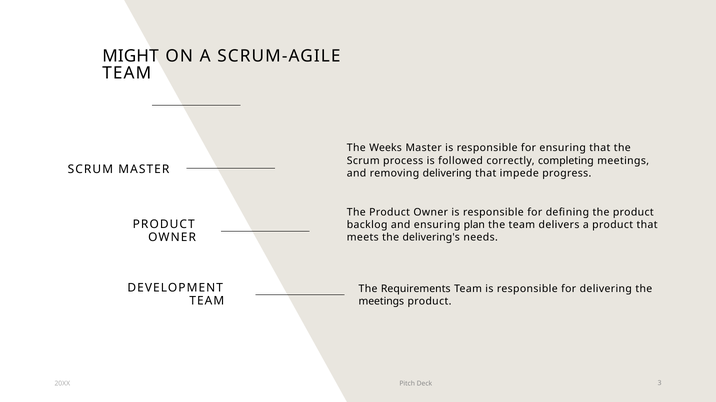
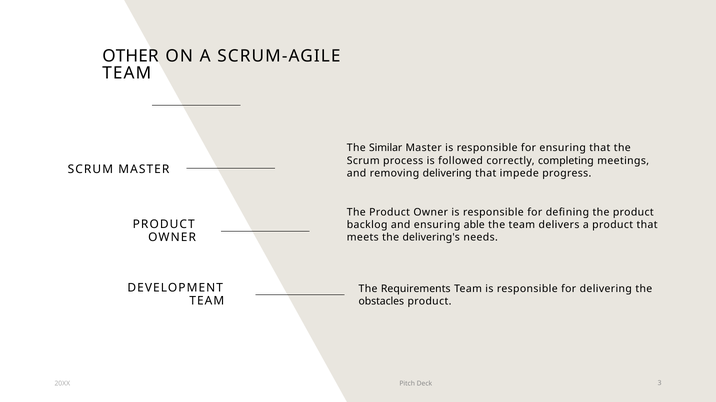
MIGHT: MIGHT -> OTHER
Weeks: Weeks -> Similar
plan: plan -> able
meetings at (381, 302): meetings -> obstacles
